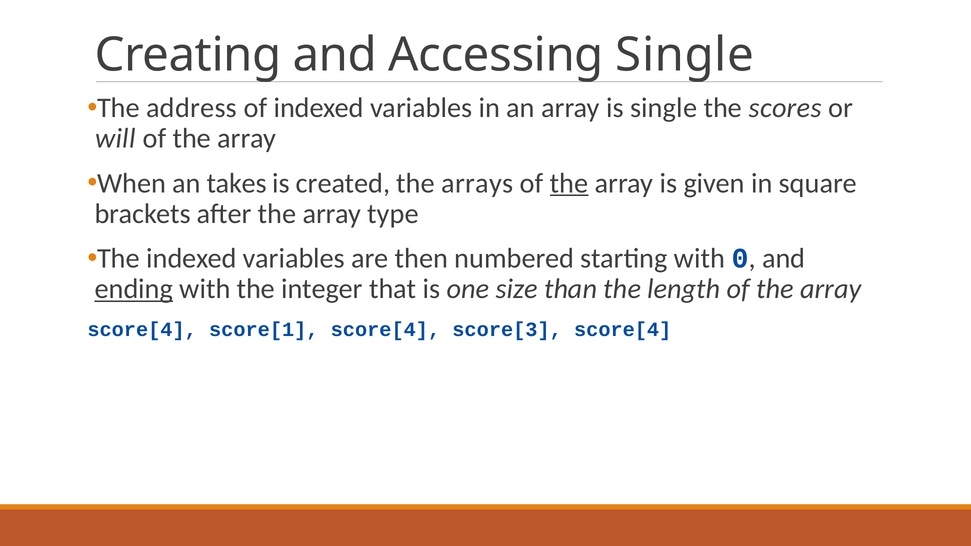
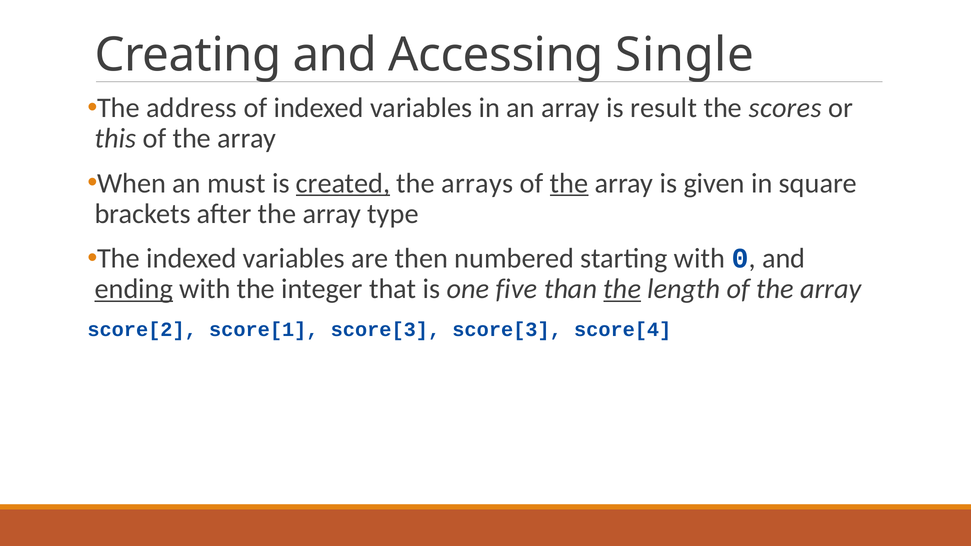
is single: single -> result
will: will -> this
takes: takes -> must
created underline: none -> present
size: size -> five
the at (622, 289) underline: none -> present
score[4 at (142, 330): score[4 -> score[2
score[1 score[4: score[4 -> score[3
